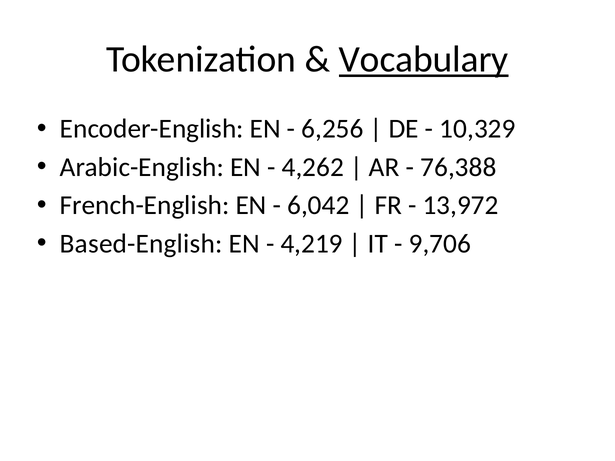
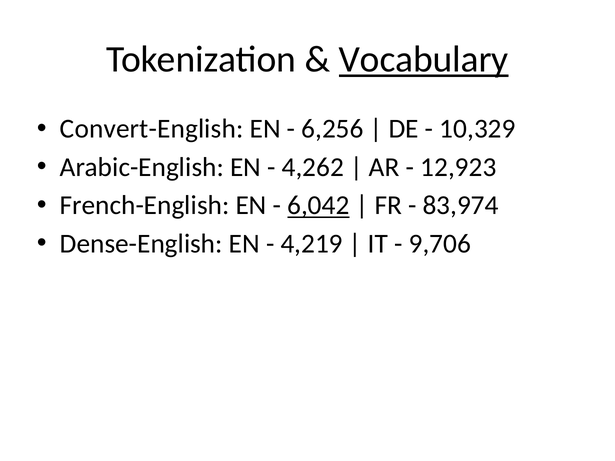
Encoder-English: Encoder-English -> Convert-English
76,388: 76,388 -> 12,923
6,042 underline: none -> present
13,972: 13,972 -> 83,974
Based-English: Based-English -> Dense-English
